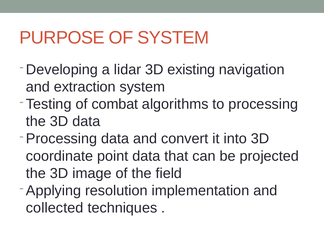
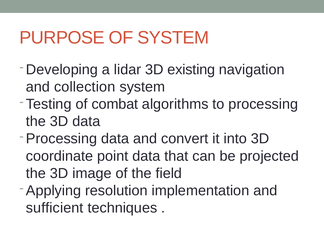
extraction: extraction -> collection
collected: collected -> sufficient
